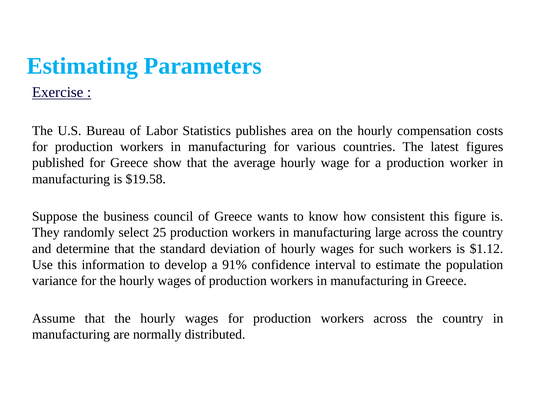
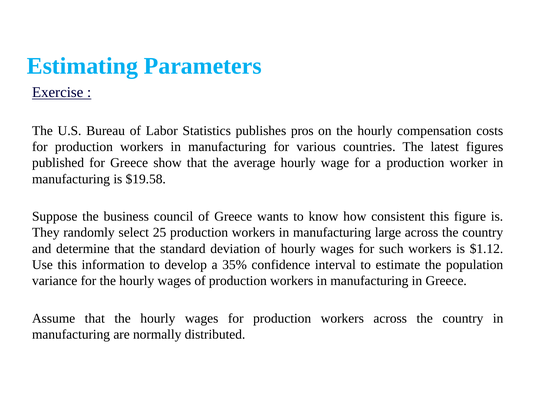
area: area -> pros
91%: 91% -> 35%
